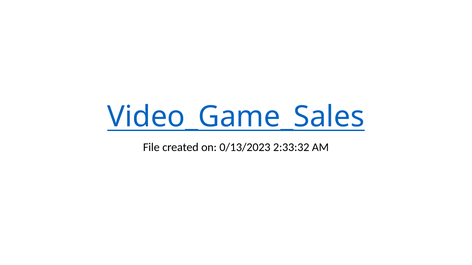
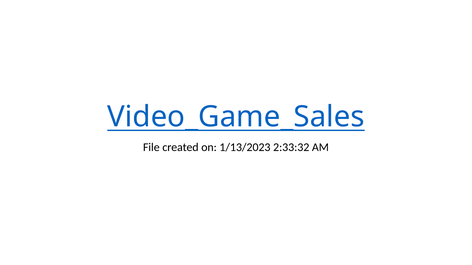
0/13/2023: 0/13/2023 -> 1/13/2023
